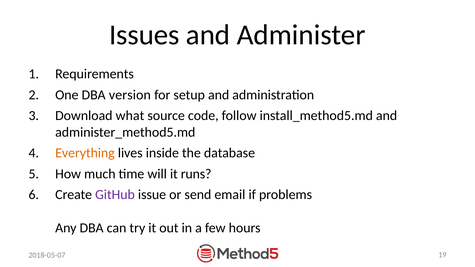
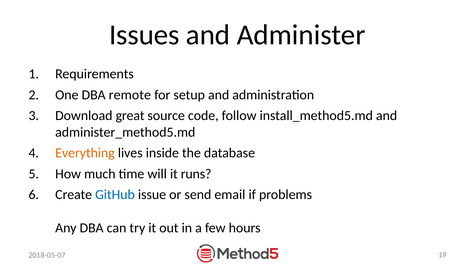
version: version -> remote
what: what -> great
GitHub colour: purple -> blue
